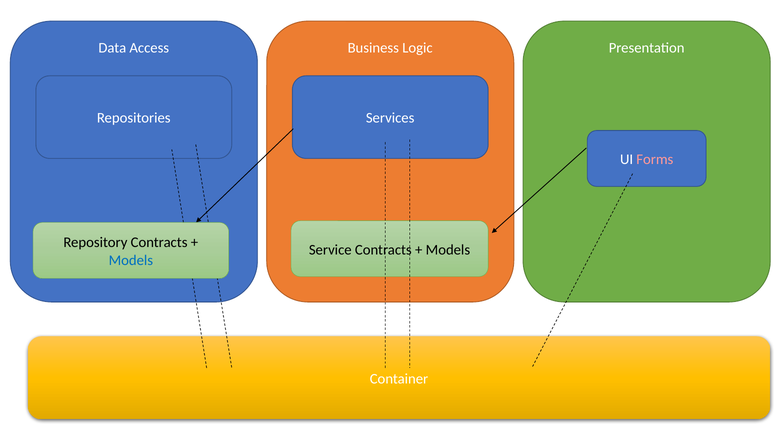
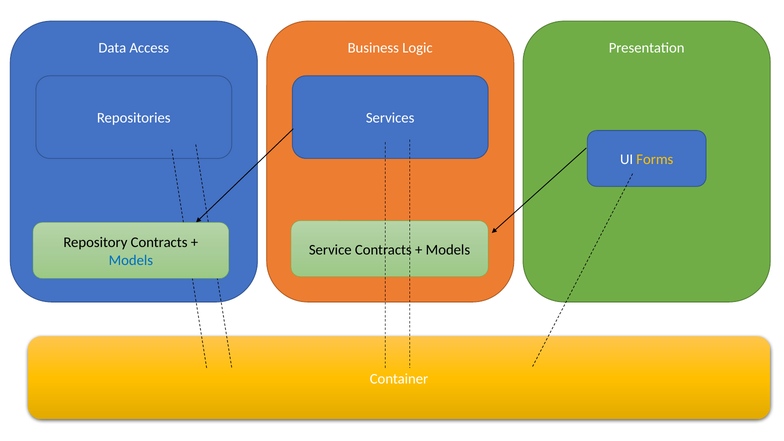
Forms colour: pink -> yellow
